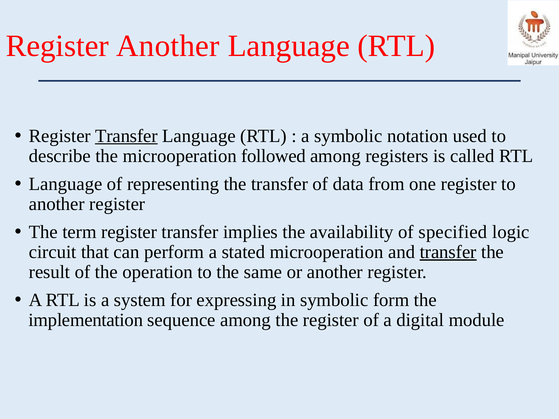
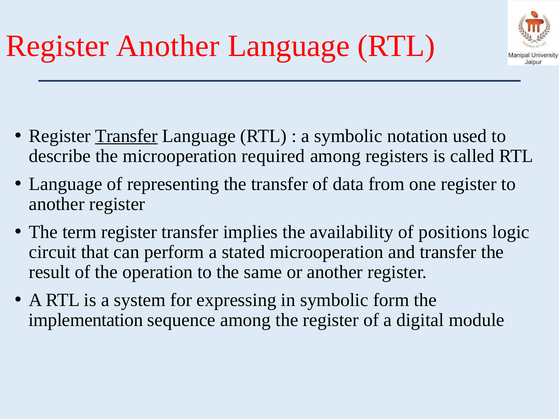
followed: followed -> required
specified: specified -> positions
transfer at (448, 252) underline: present -> none
